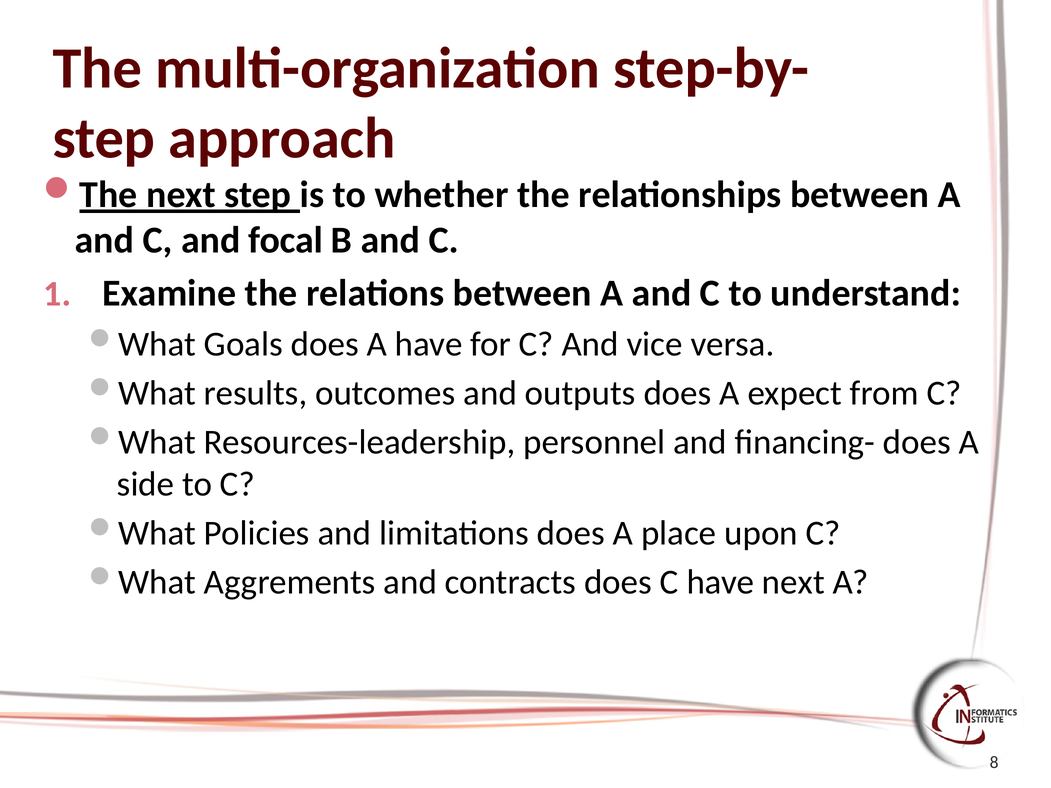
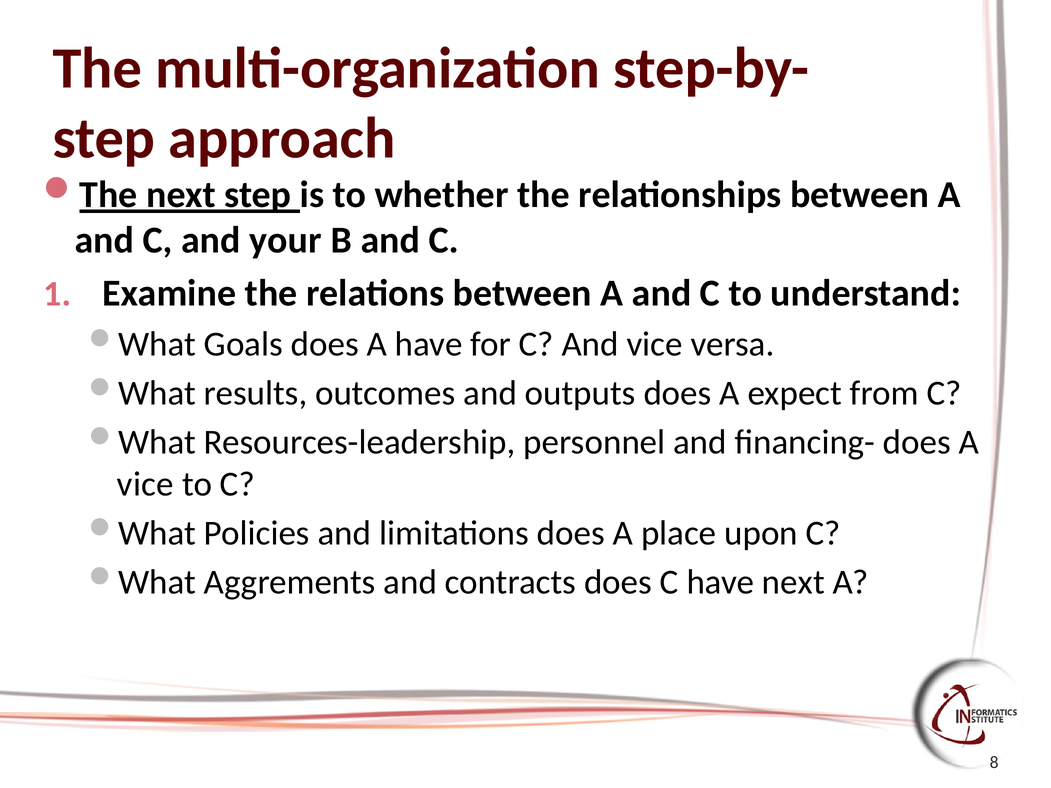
focal: focal -> your
side at (146, 484): side -> vice
